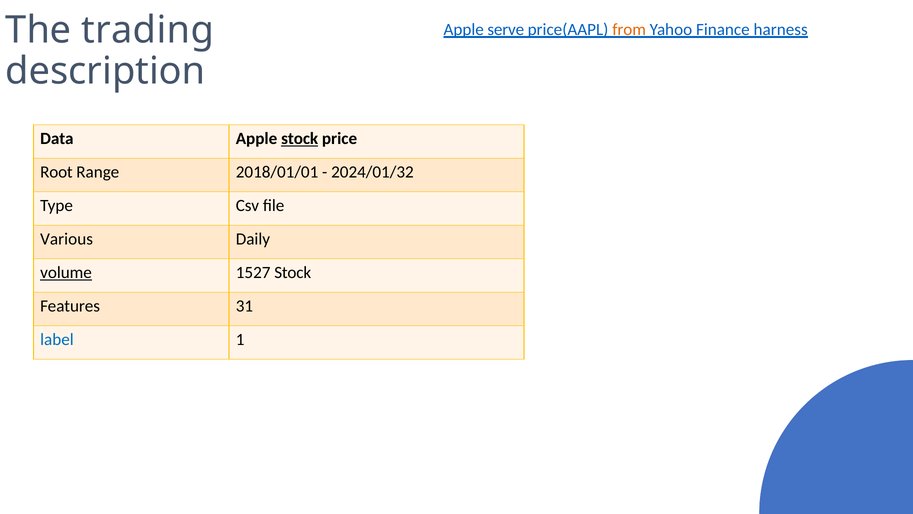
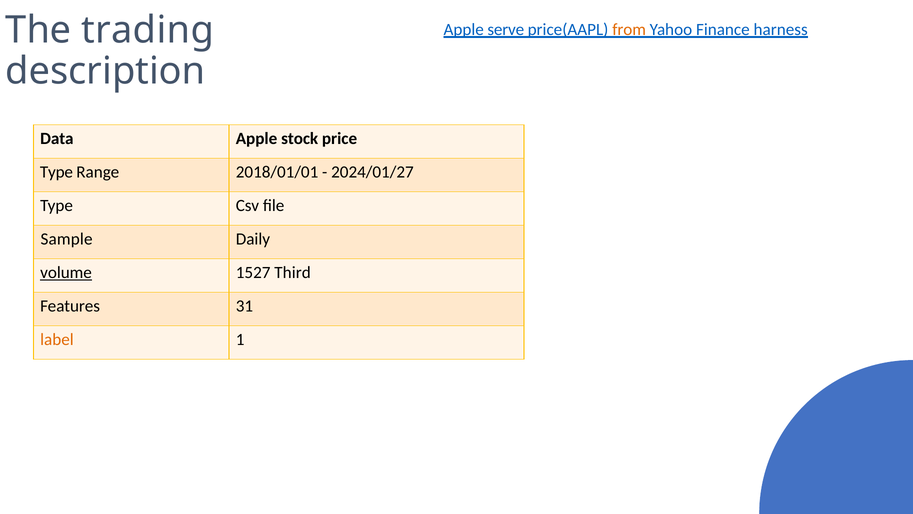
stock at (300, 139) underline: present -> none
Root at (56, 172): Root -> Type
2024/01/32: 2024/01/32 -> 2024/01/27
Various: Various -> Sample
1527 Stock: Stock -> Third
label colour: blue -> orange
